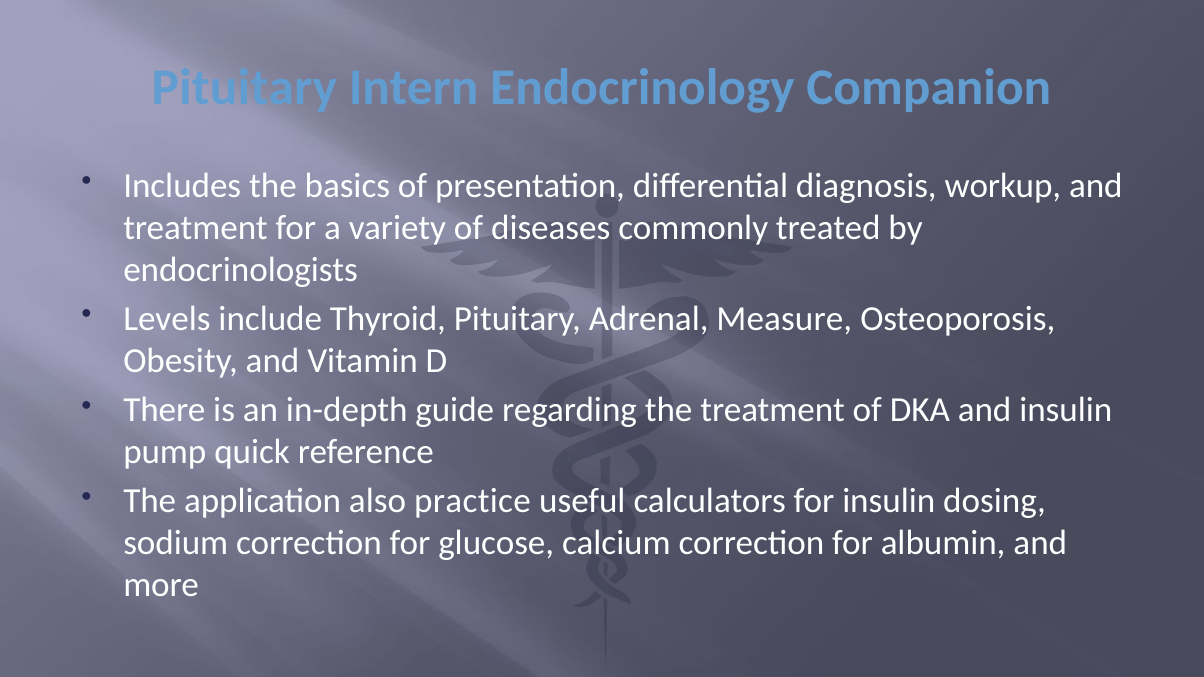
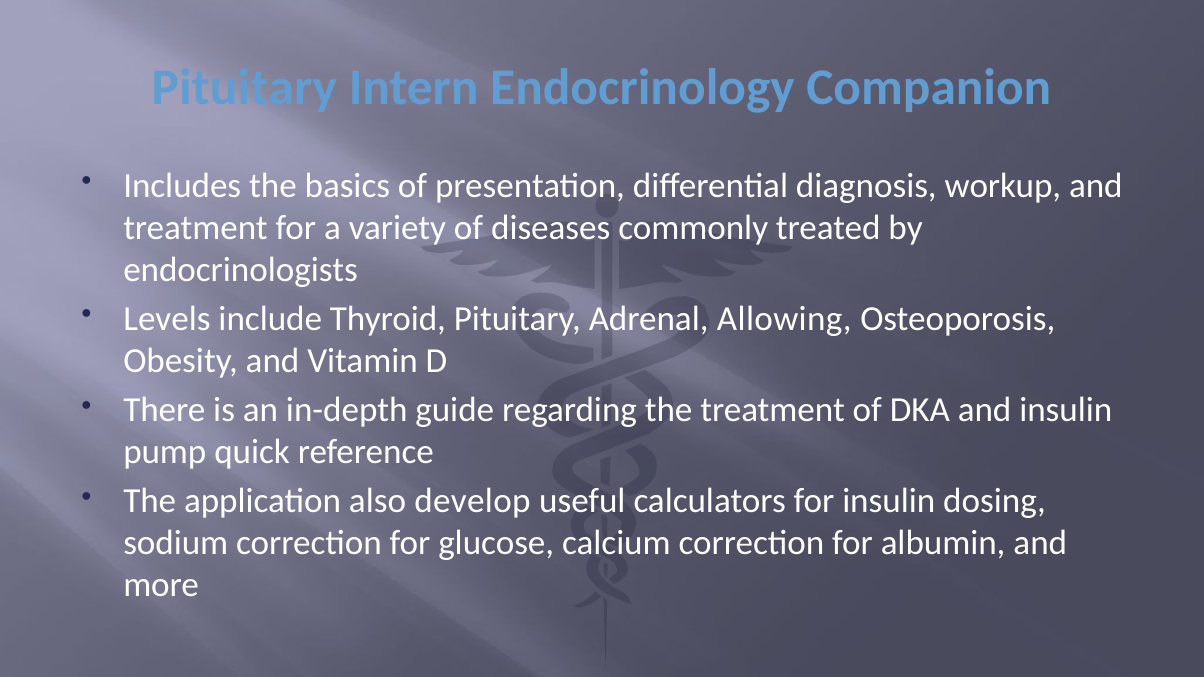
Measure: Measure -> Allowing
practice: practice -> develop
